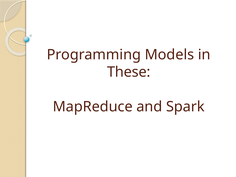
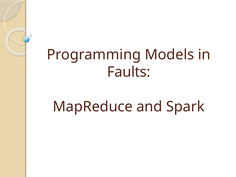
These: These -> Faults
